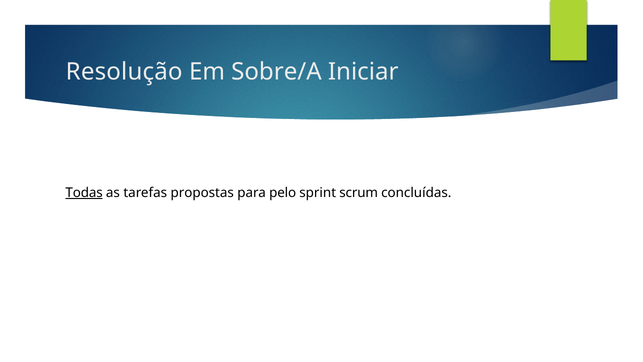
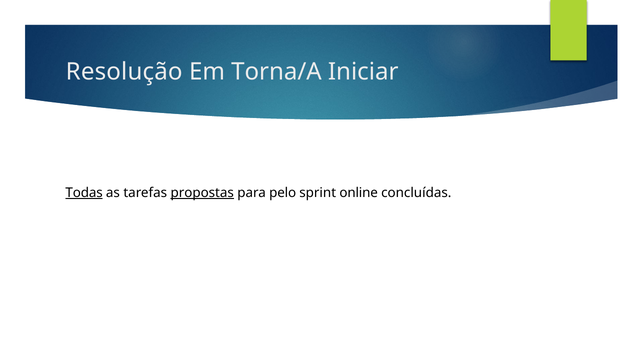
Sobre/A: Sobre/A -> Torna/A
propostas underline: none -> present
scrum: scrum -> online
